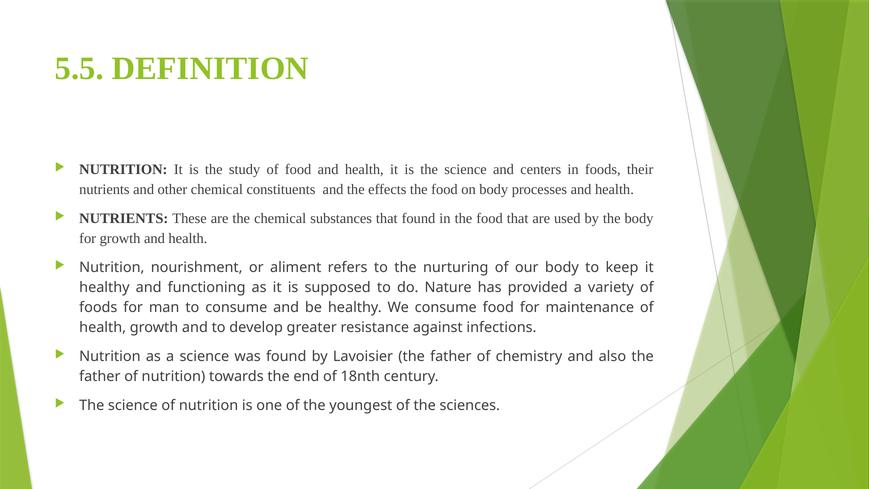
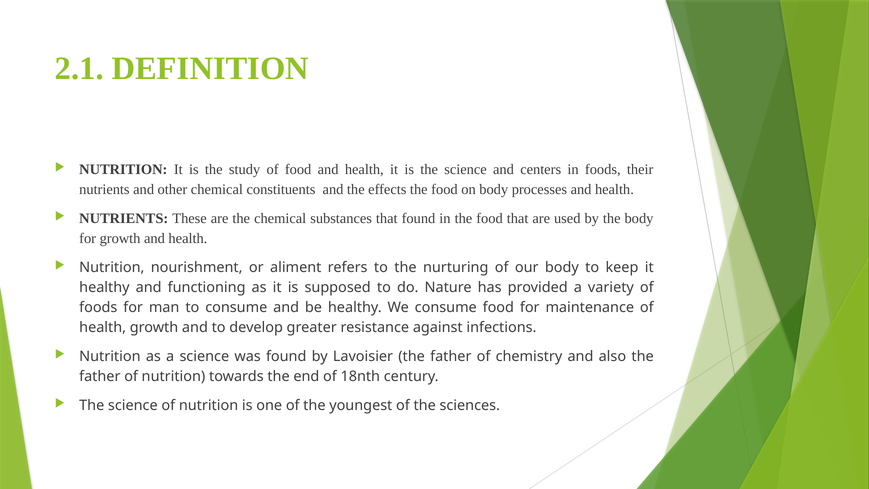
5.5: 5.5 -> 2.1
